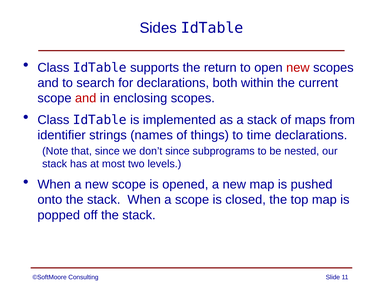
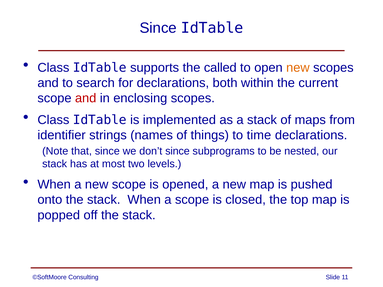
Sides at (158, 28): Sides -> Since
return: return -> called
new at (298, 68) colour: red -> orange
